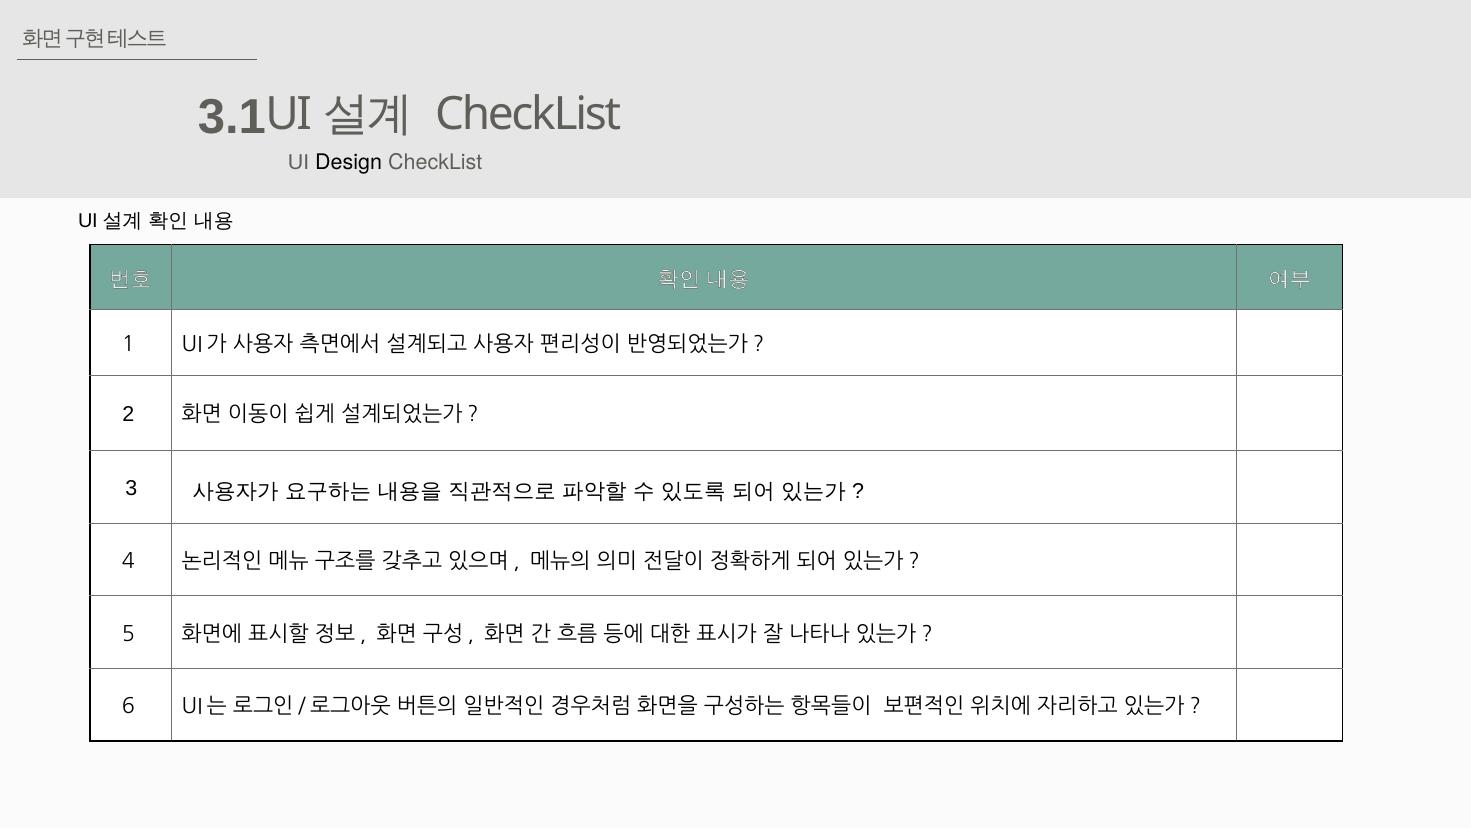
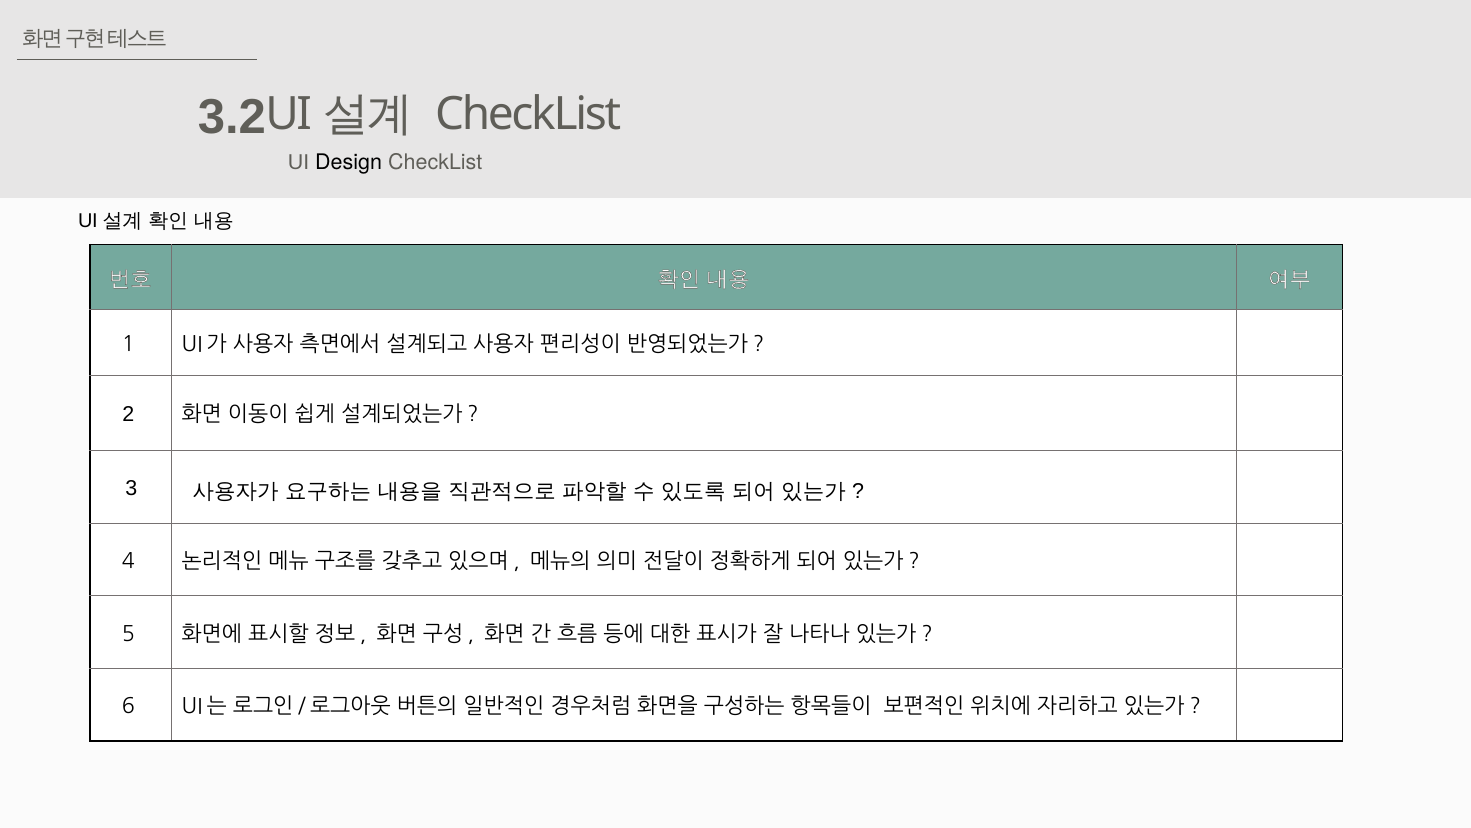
3.1: 3.1 -> 3.2
